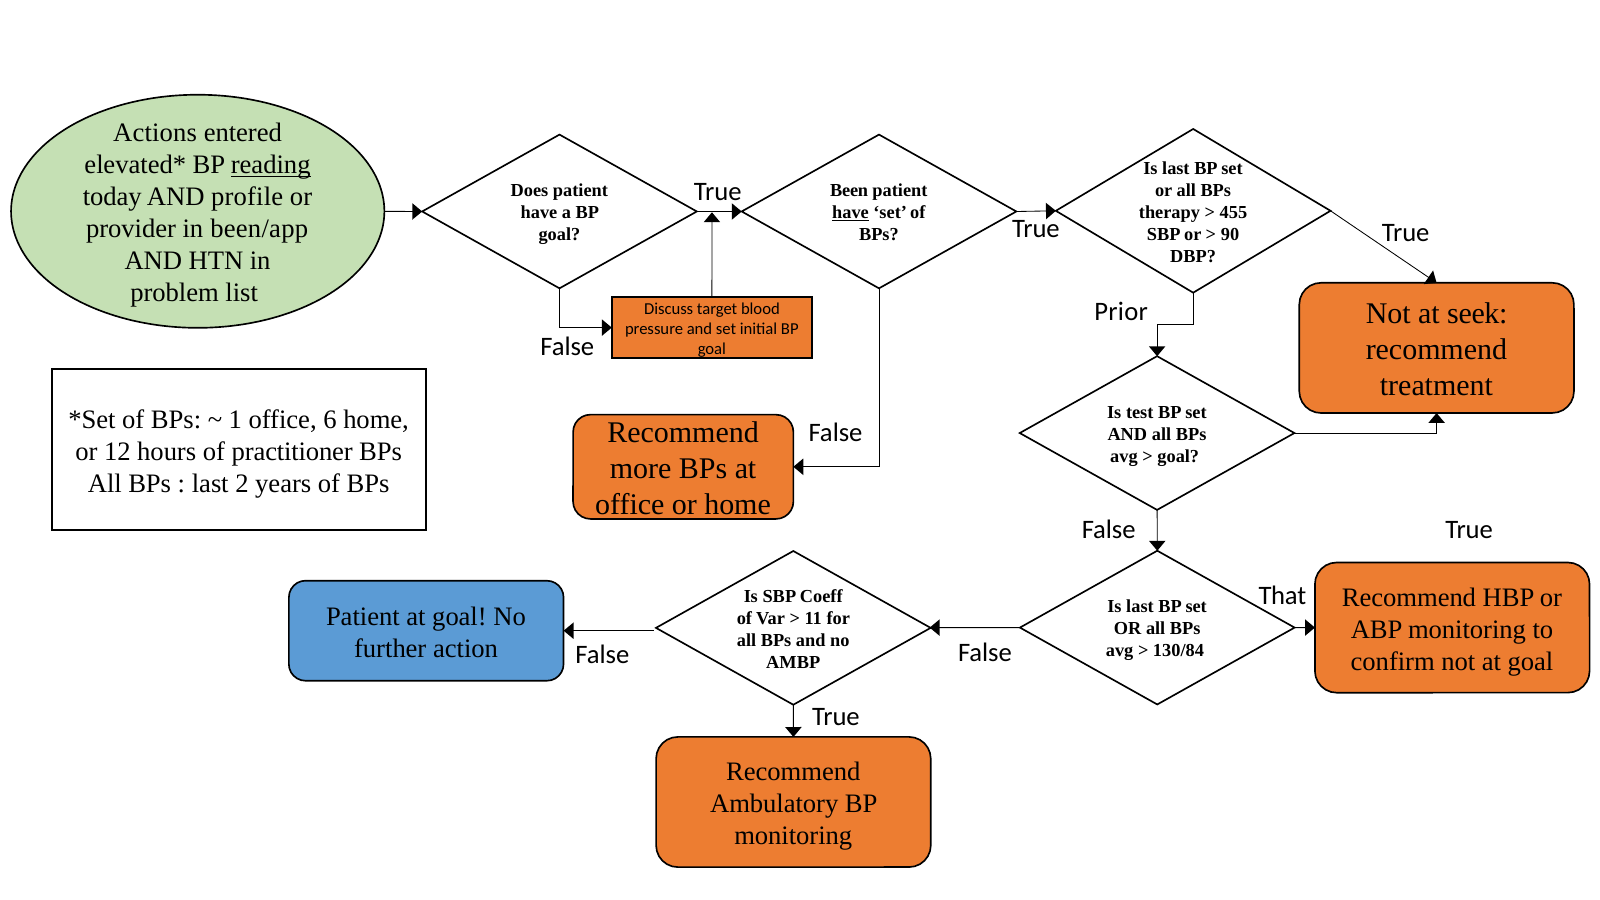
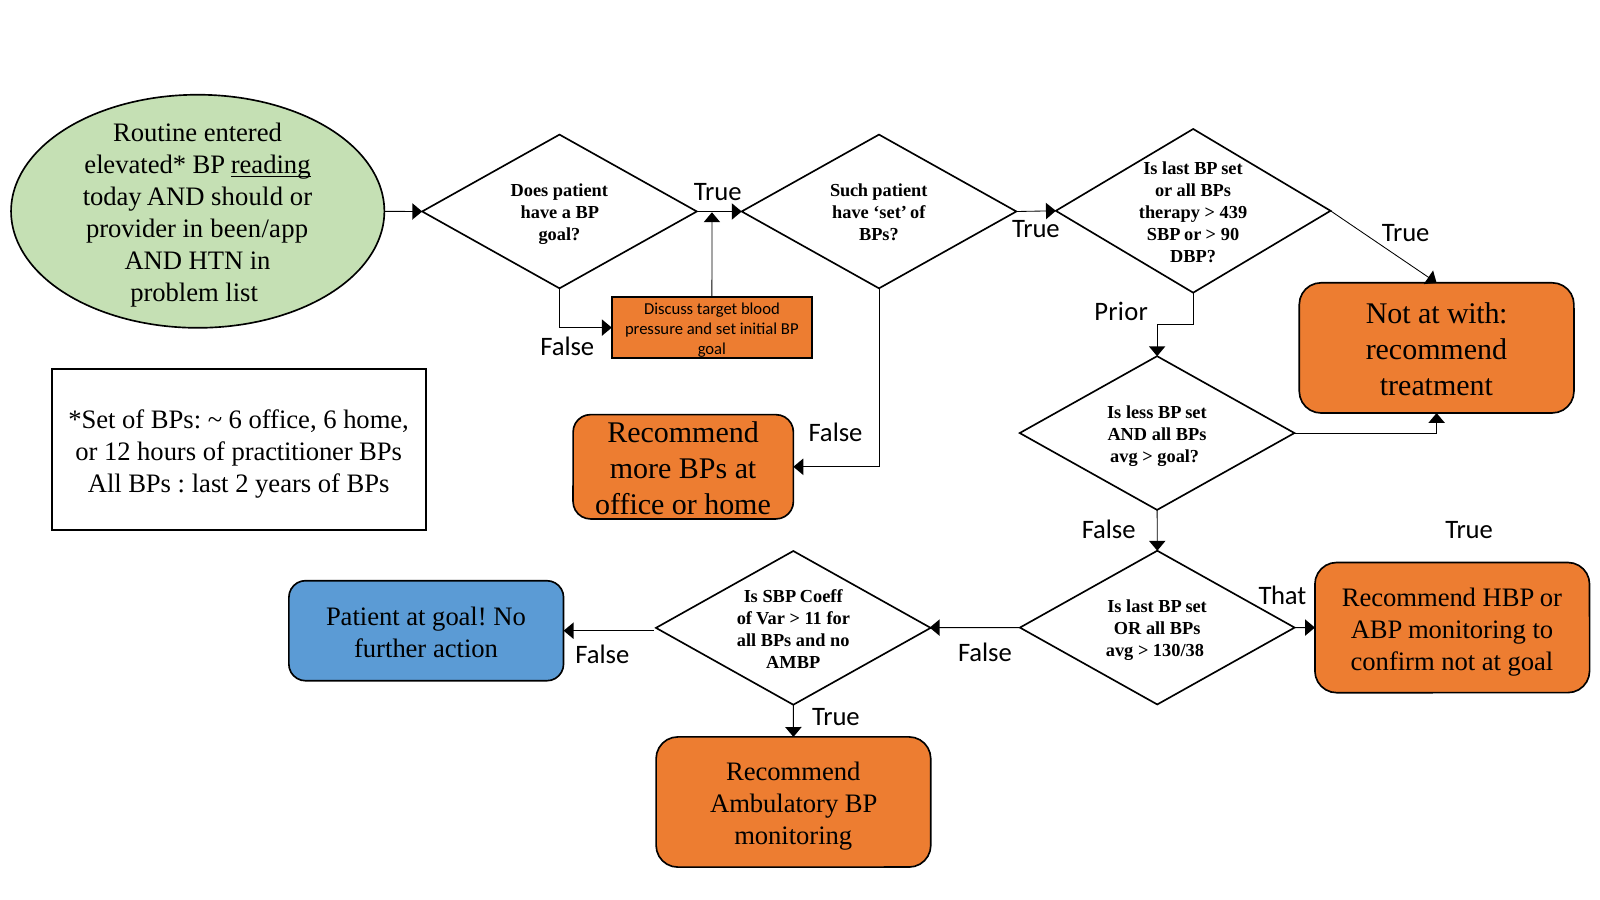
Actions: Actions -> Routine
Been: Been -> Such
profile: profile -> should
455: 455 -> 439
have at (850, 213) underline: present -> none
seek: seek -> with
test: test -> less
1 at (235, 420): 1 -> 6
130/84: 130/84 -> 130/38
